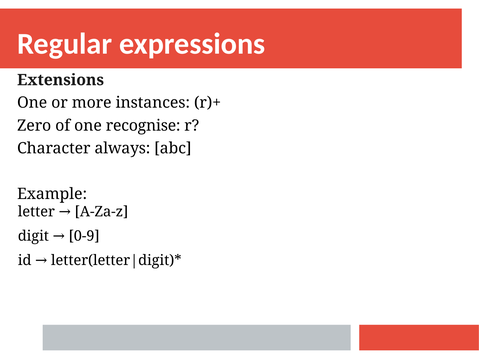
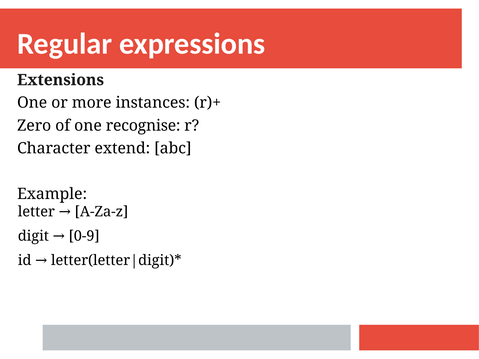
always: always -> extend
